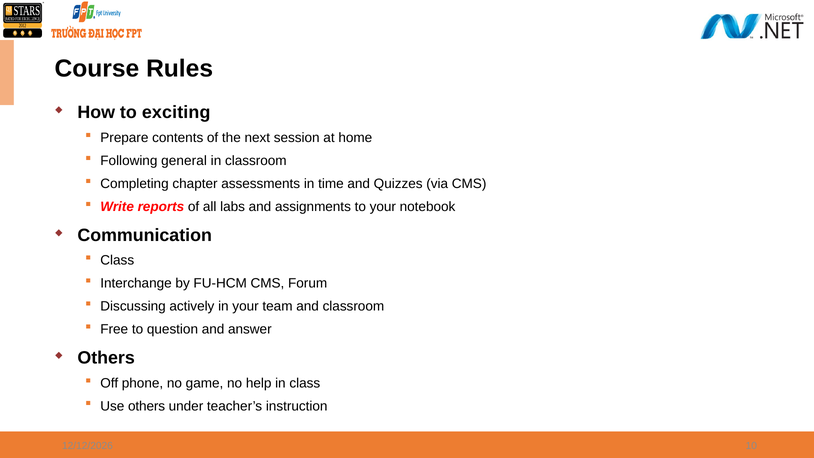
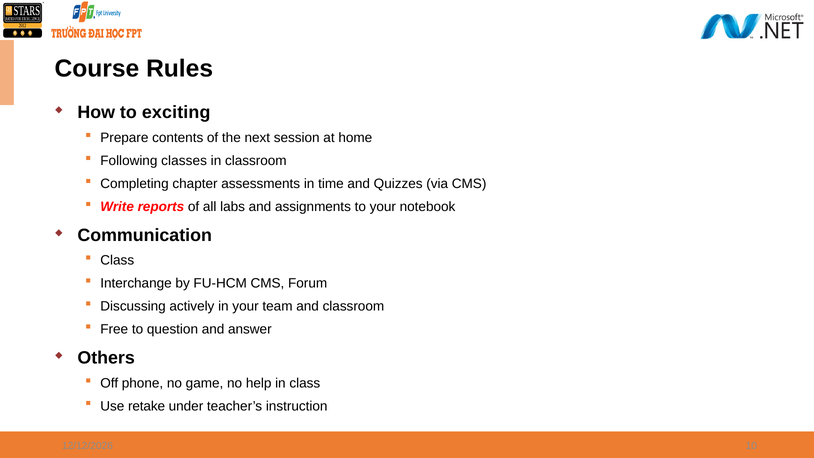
general: general -> classes
Use others: others -> retake
